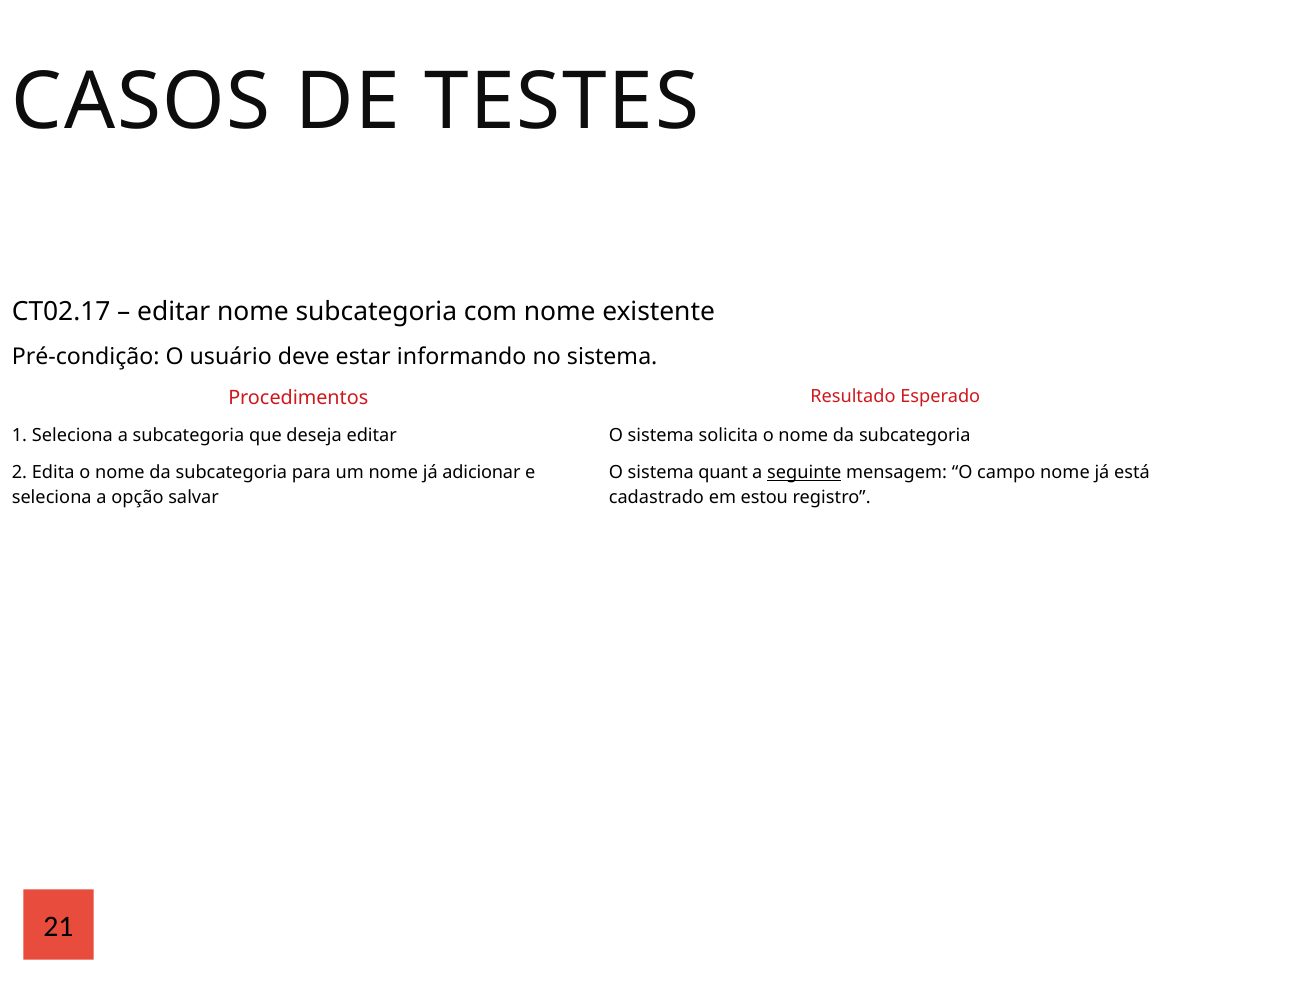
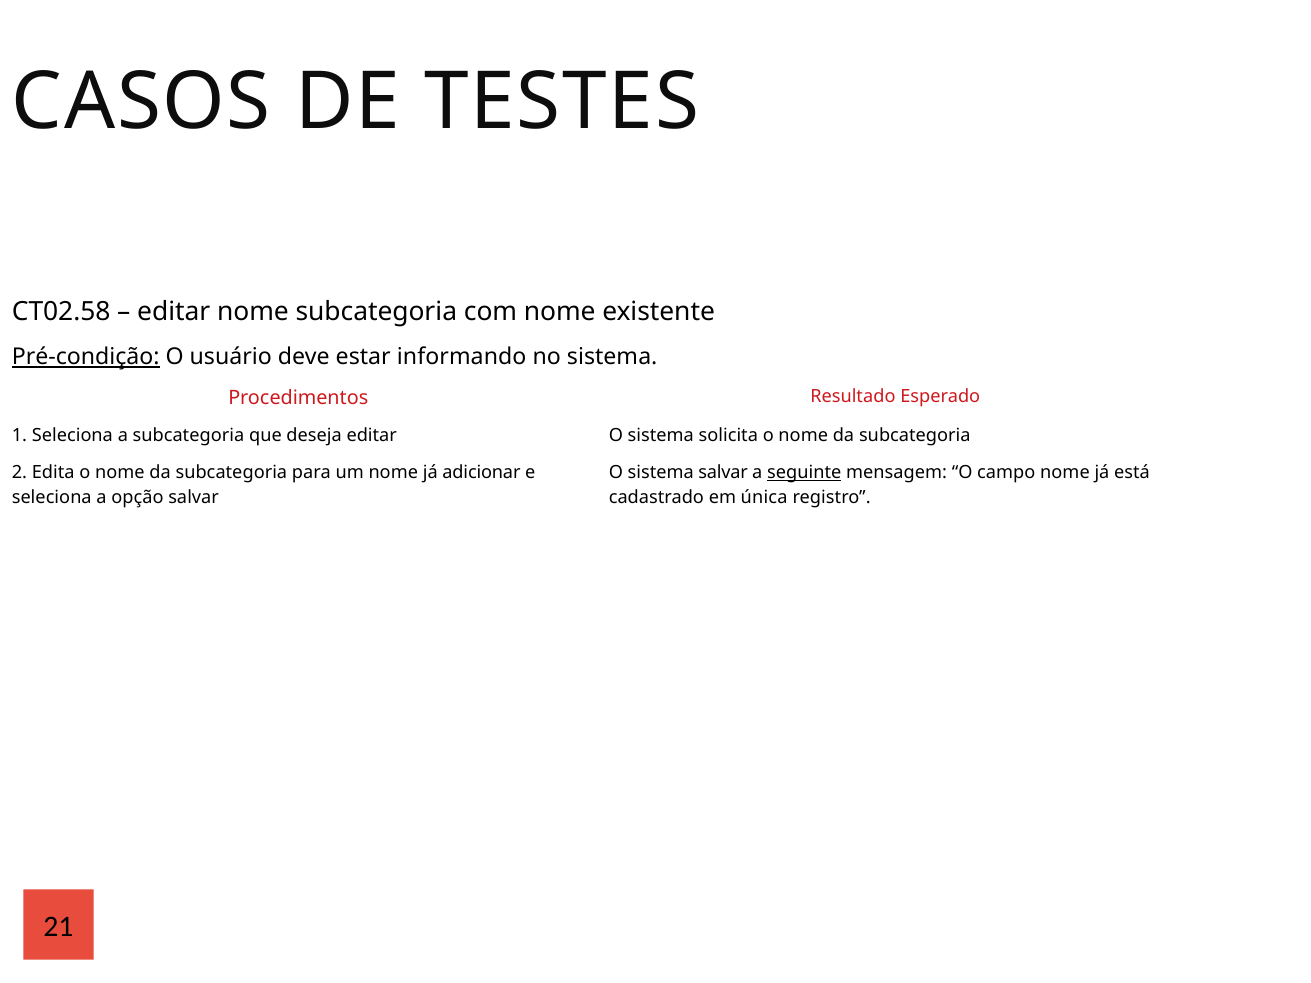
CT02.17: CT02.17 -> CT02.58
Pré-condição underline: none -> present
sistema quant: quant -> salvar
estou: estou -> única
